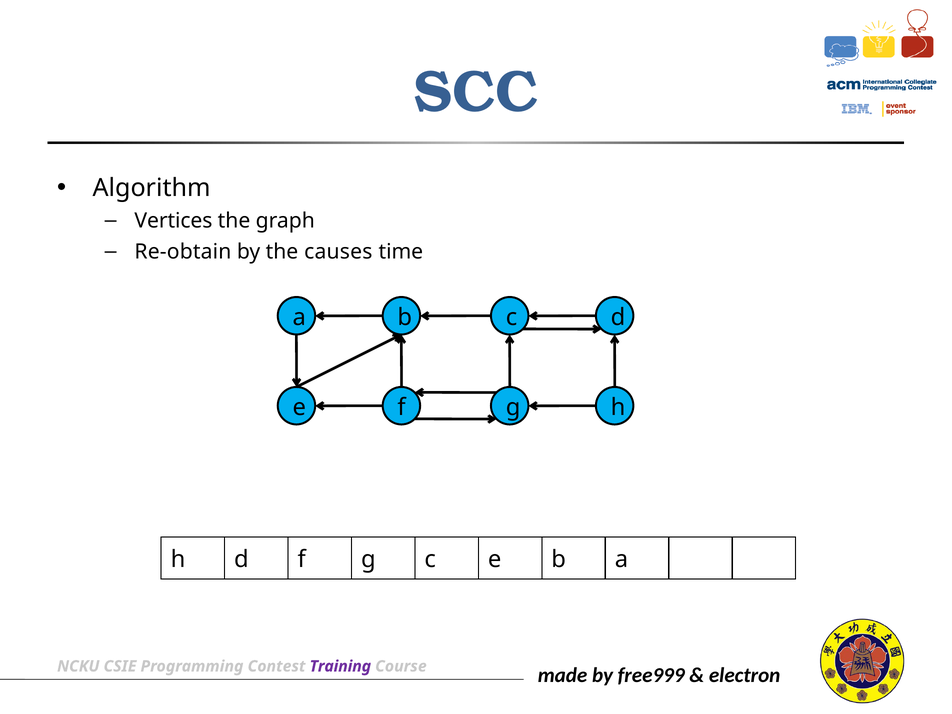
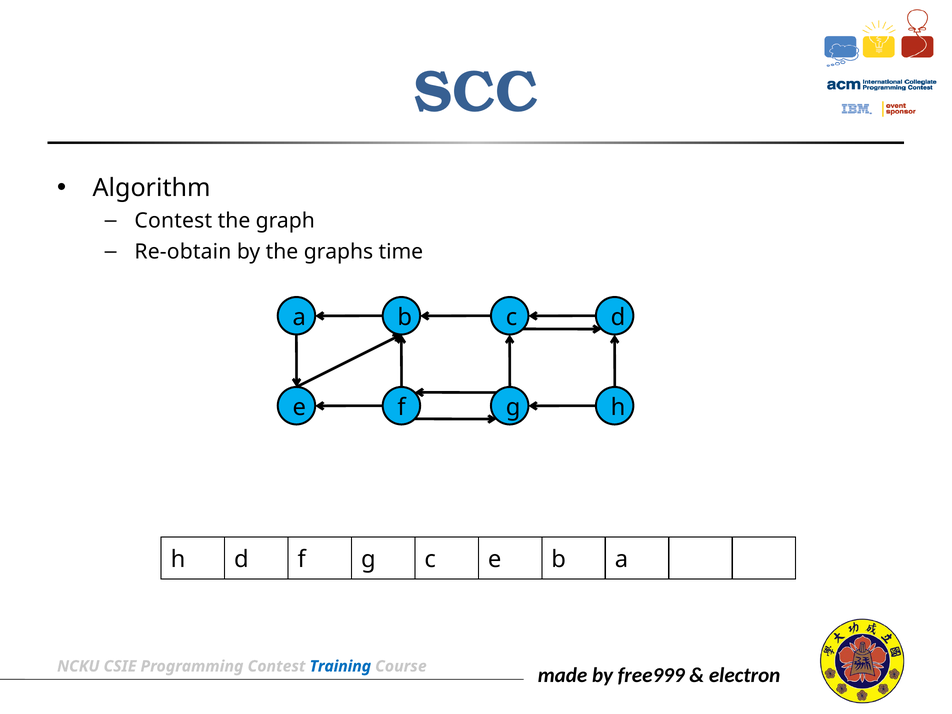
Vertices at (173, 221): Vertices -> Contest
causes: causes -> graphs
Training colour: purple -> blue
